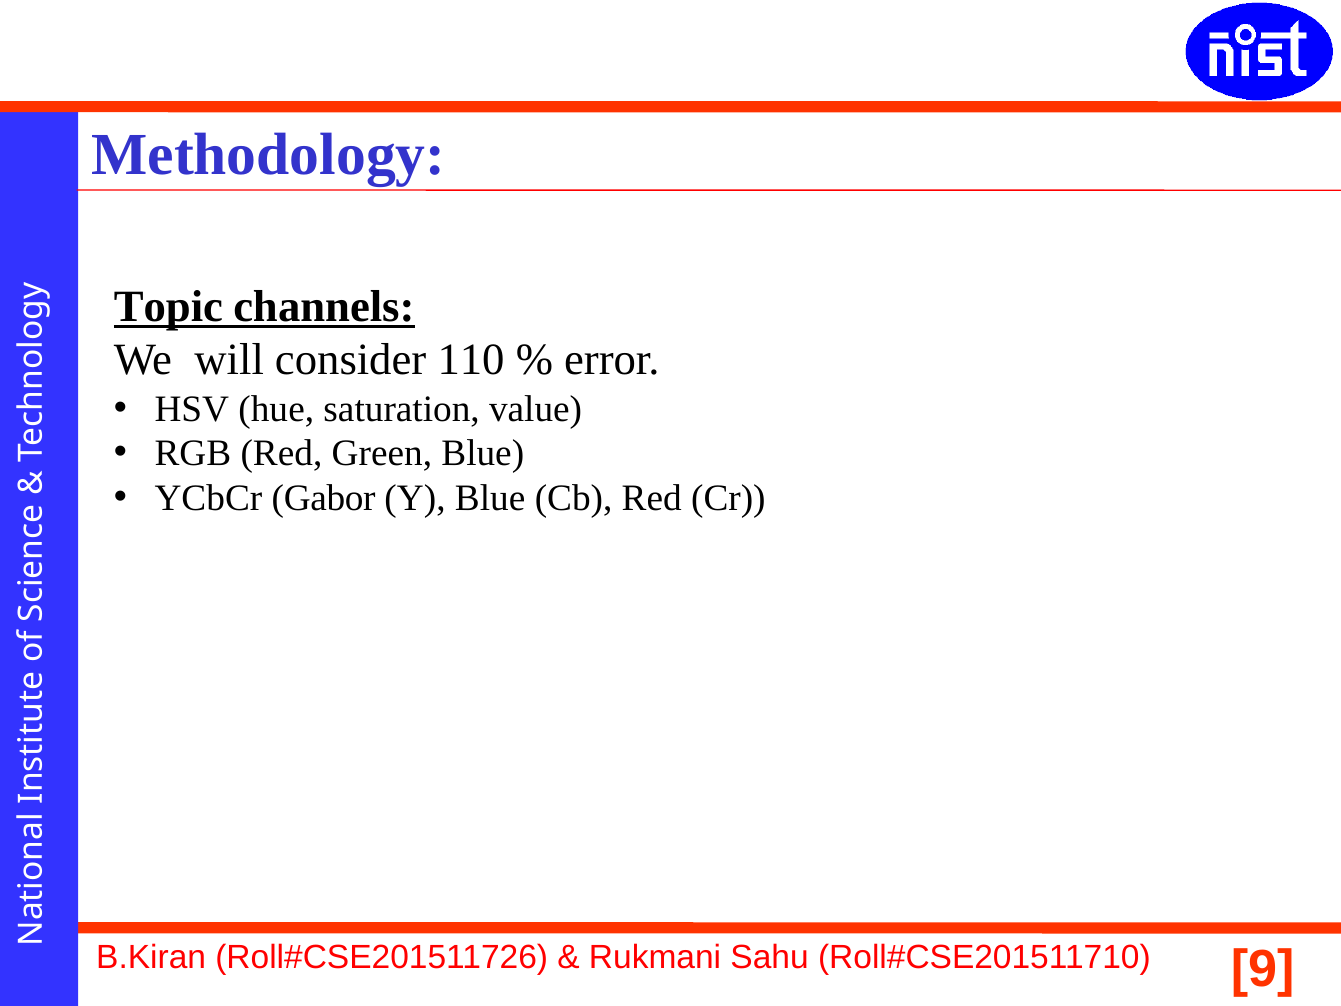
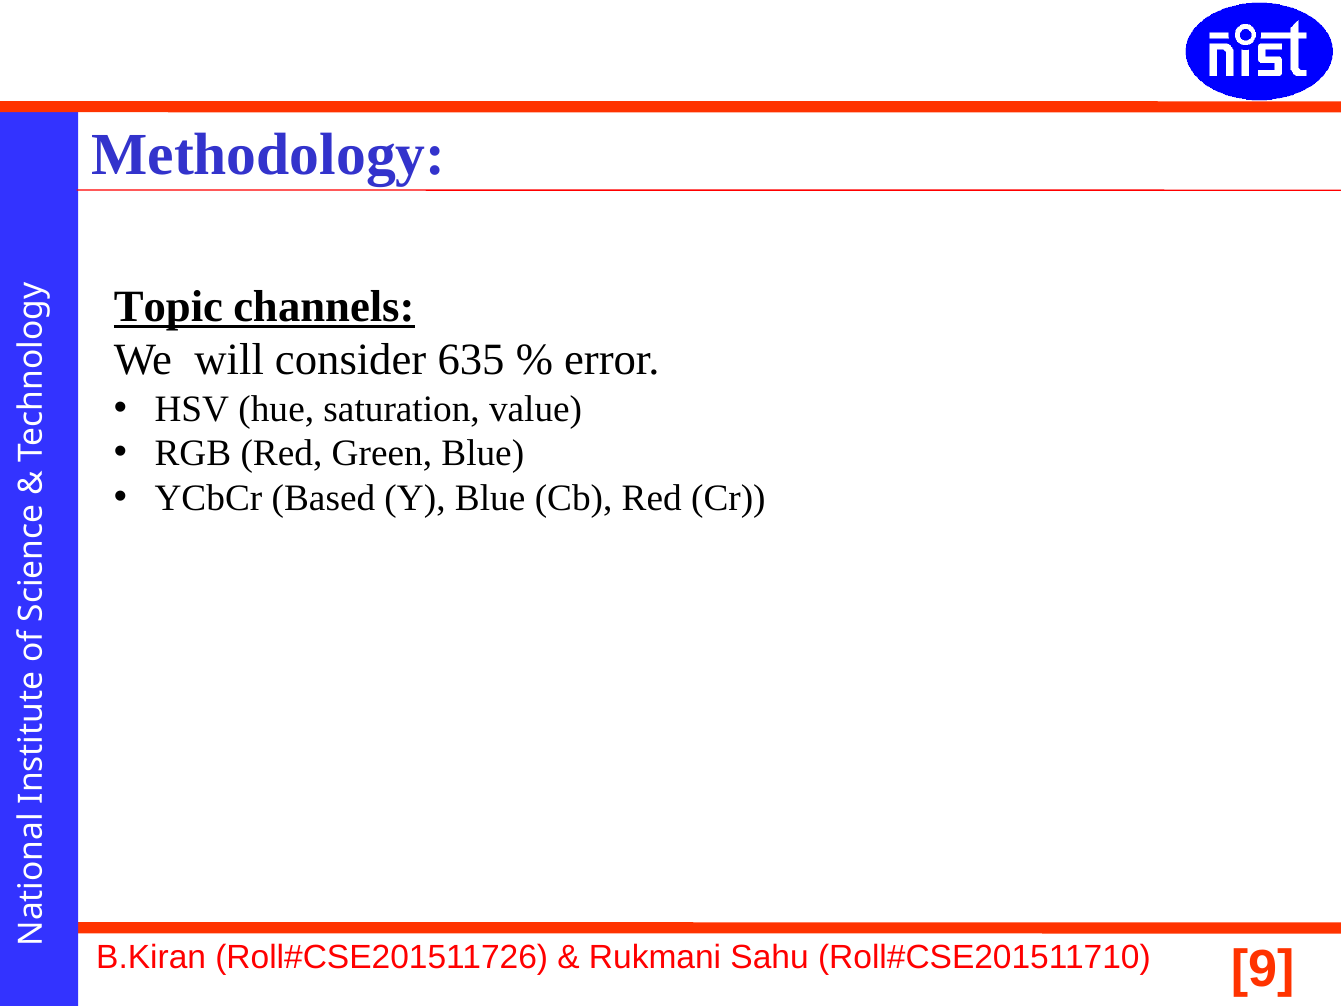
110: 110 -> 635
Gabor: Gabor -> Based
